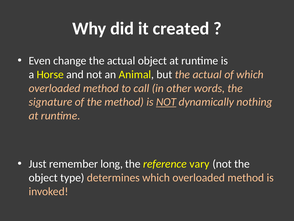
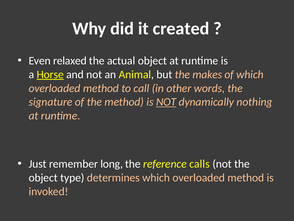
change: change -> relaxed
Horse underline: none -> present
but the actual: actual -> makes
vary: vary -> calls
